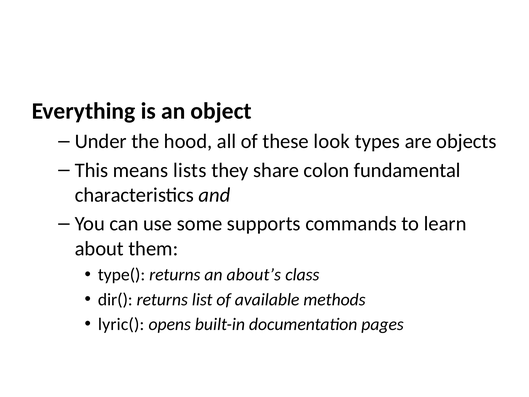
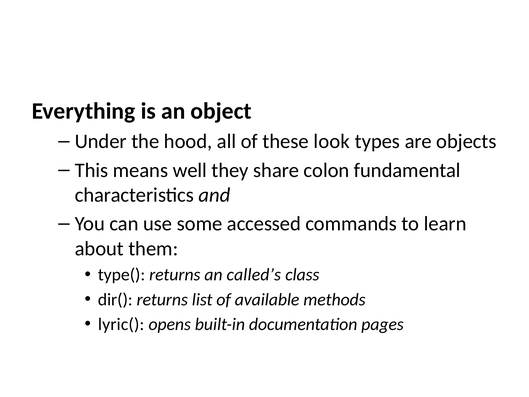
lists: lists -> well
supports: supports -> accessed
about’s: about’s -> called’s
